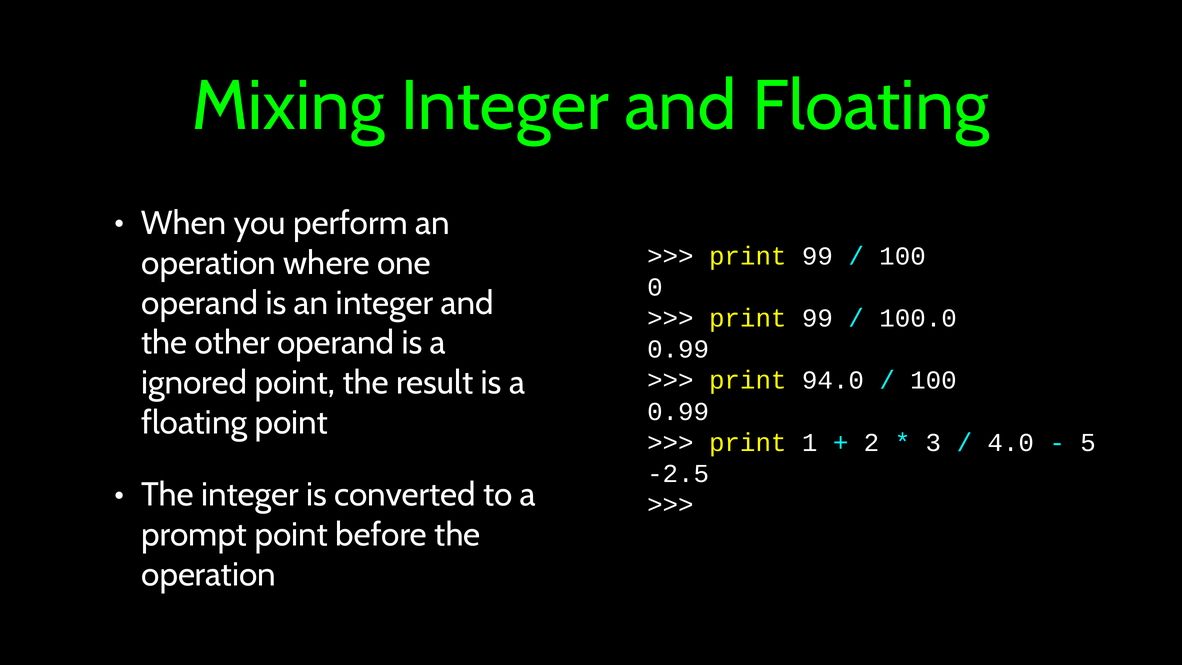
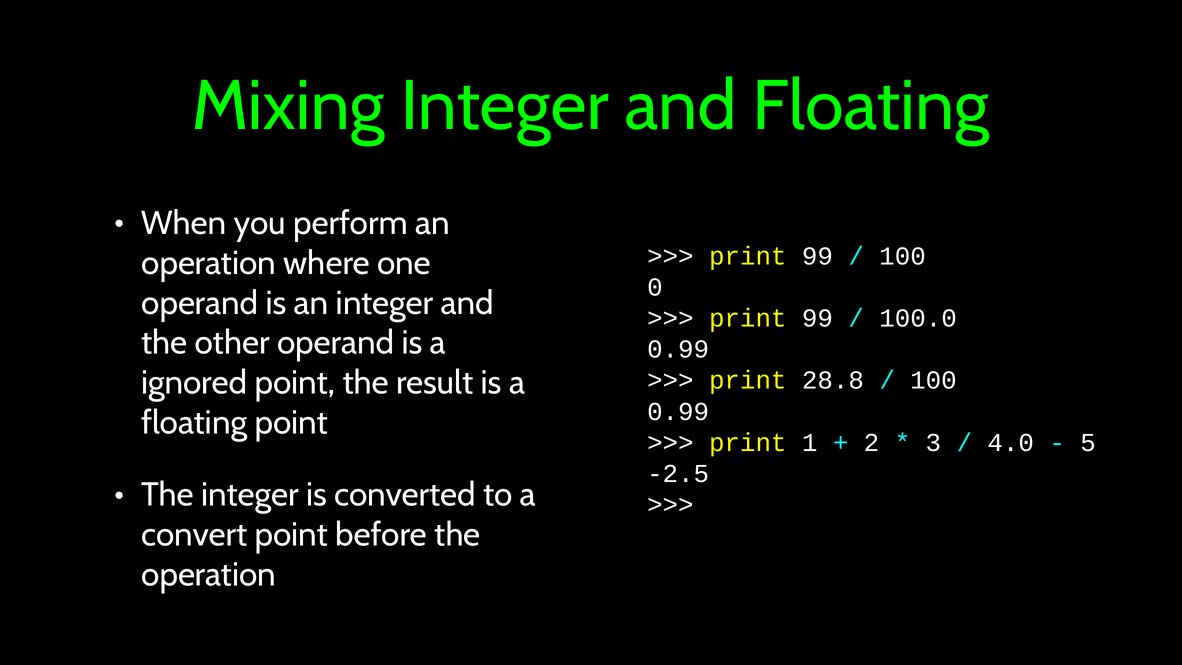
94.0: 94.0 -> 28.8
prompt: prompt -> convert
